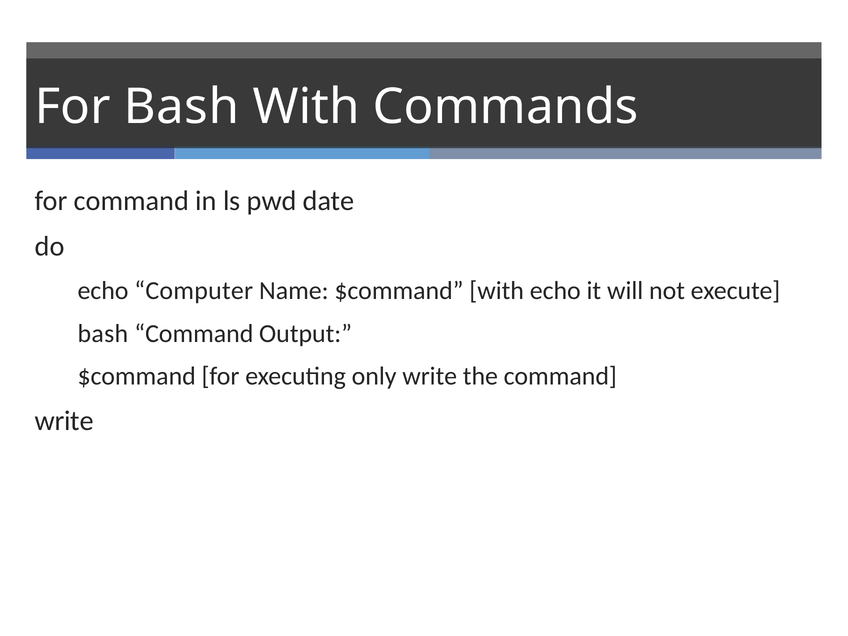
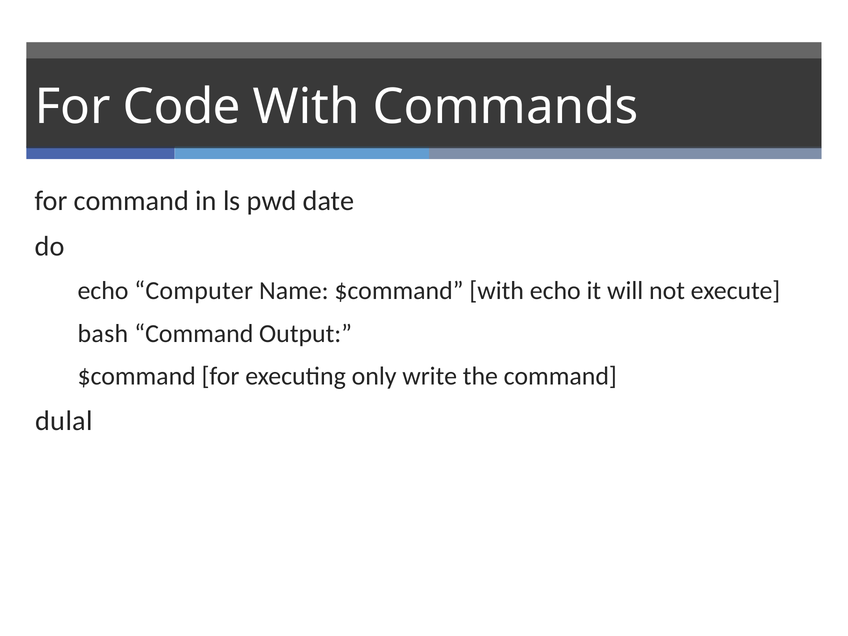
For Bash: Bash -> Code
write at (64, 421): write -> dulal
